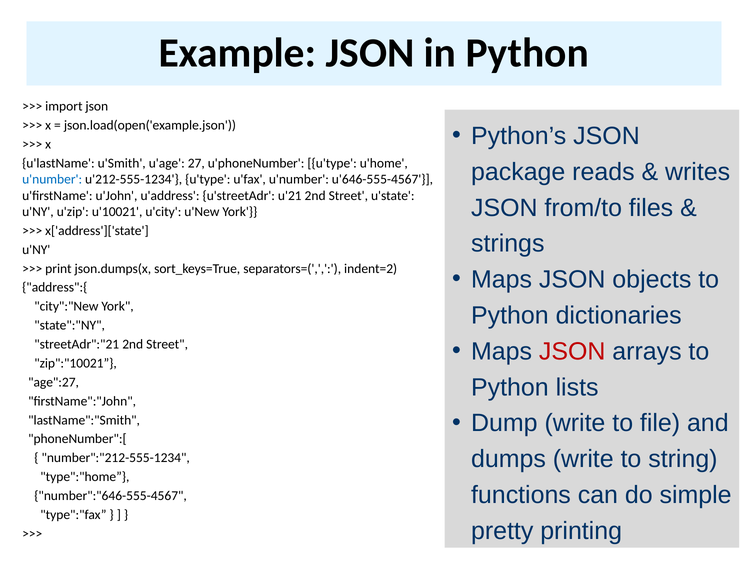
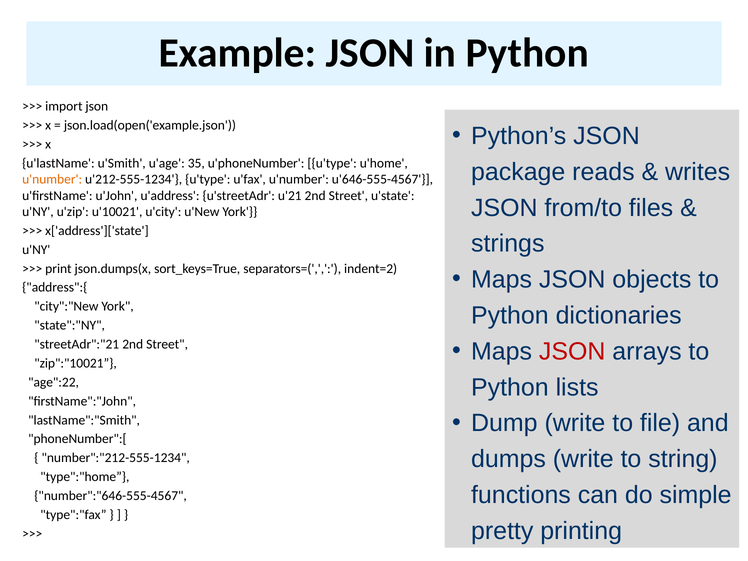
27: 27 -> 35
u'number at (52, 179) colour: blue -> orange
age":27: age":27 -> age":22
